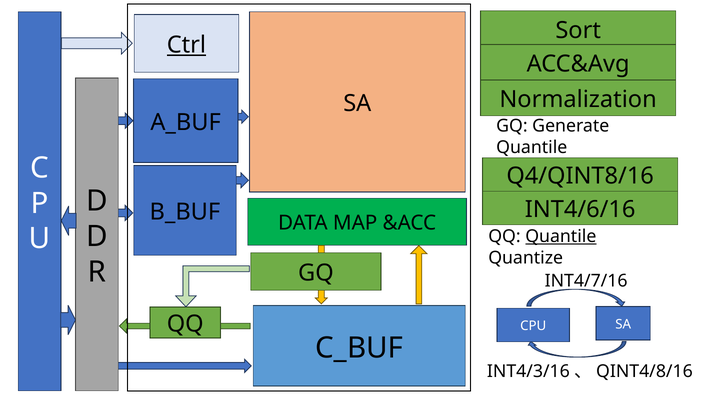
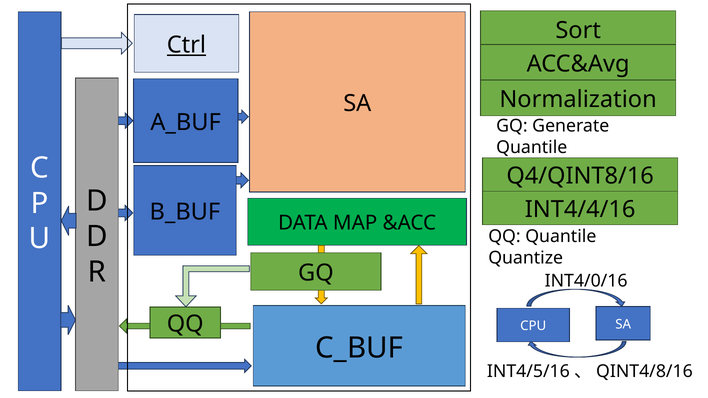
INT4/6/16: INT4/6/16 -> INT4/4/16
Quantile at (561, 237) underline: present -> none
INT4/7/16: INT4/7/16 -> INT4/0/16
INT4/3/16: INT4/3/16 -> INT4/5/16
